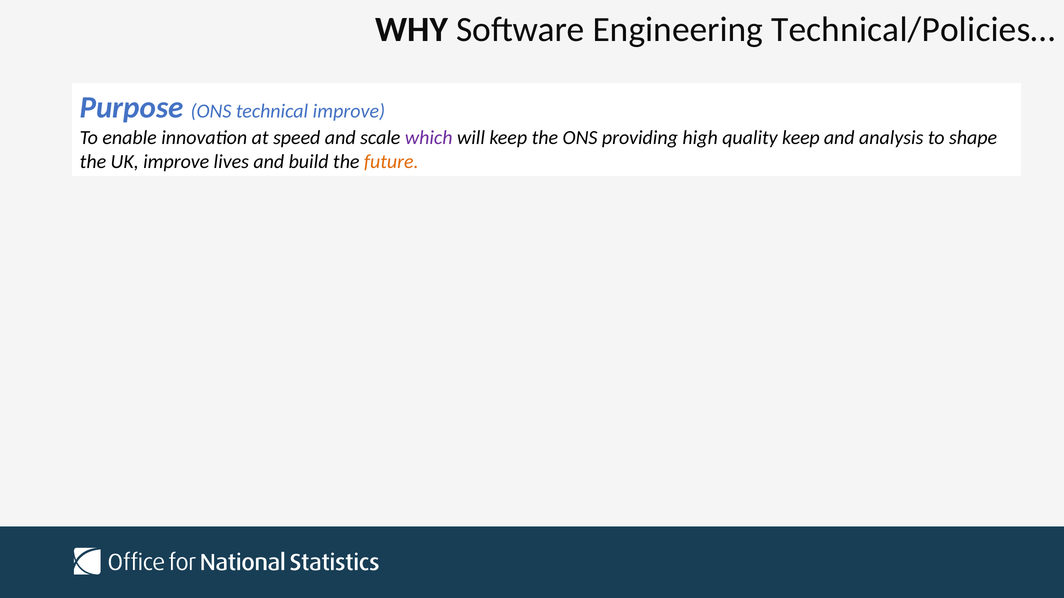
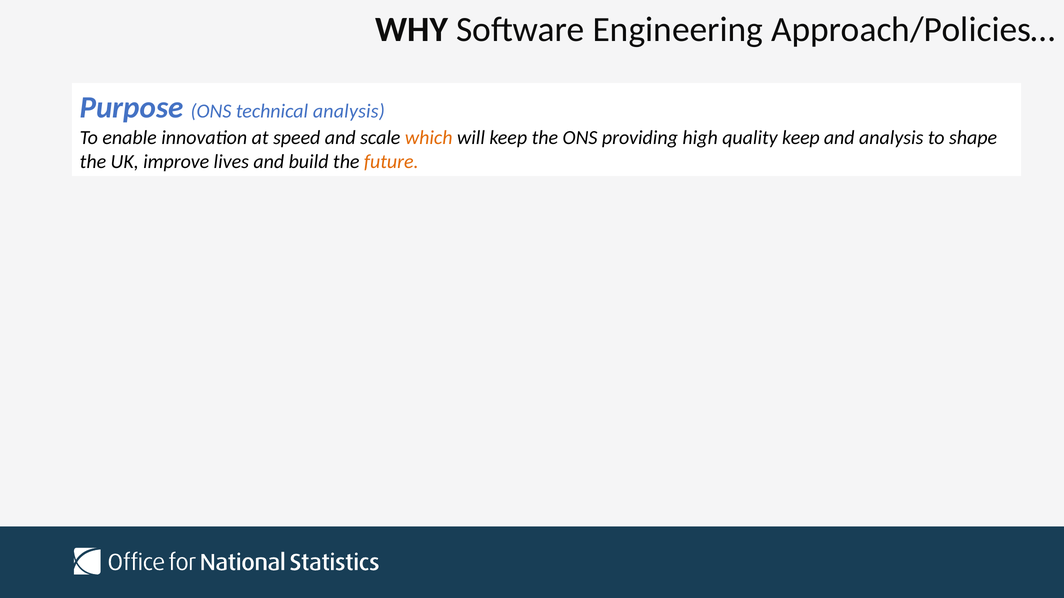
Technical/Policies…: Technical/Policies… -> Approach/Policies…
technical improve: improve -> analysis
which colour: purple -> orange
